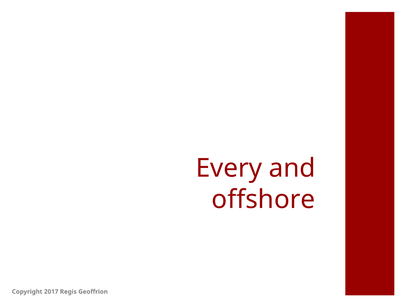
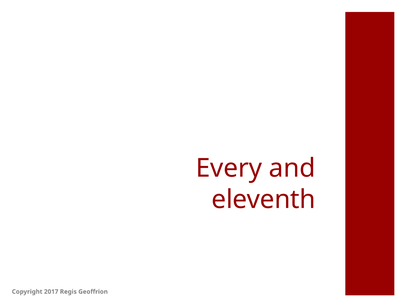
offshore: offshore -> eleventh
